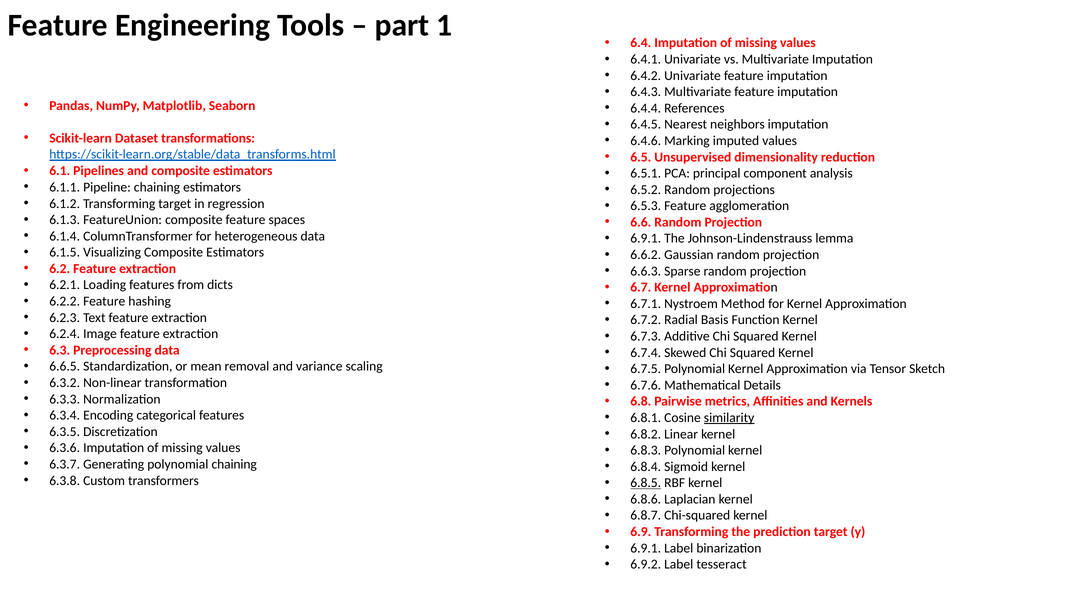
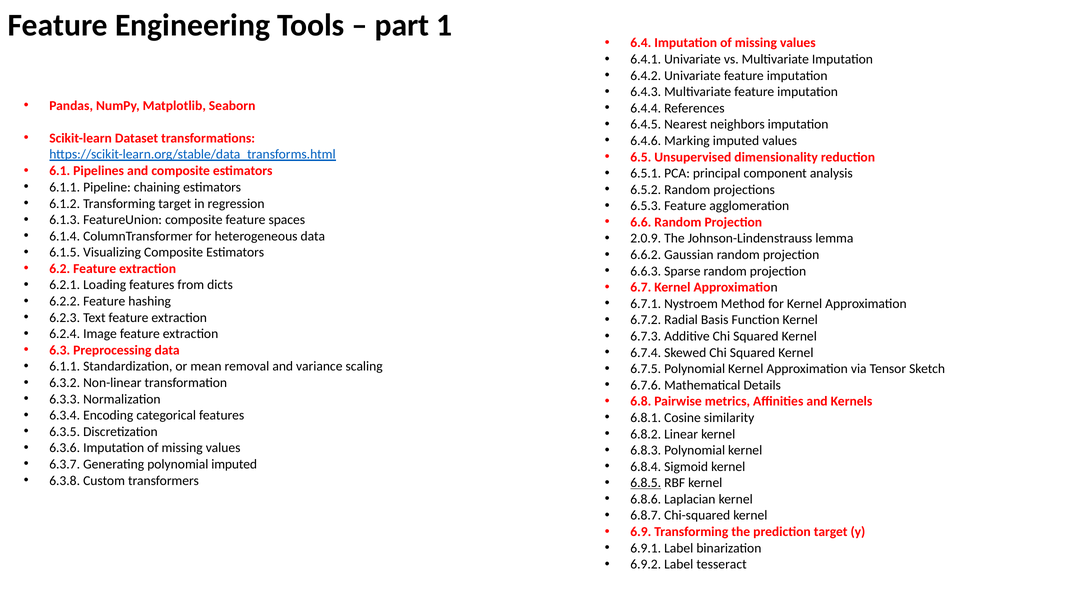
6.9.1 at (646, 238): 6.9.1 -> 2.0.9
6.6.5 at (65, 366): 6.6.5 -> 6.1.1
similarity underline: present -> none
polynomial chaining: chaining -> imputed
